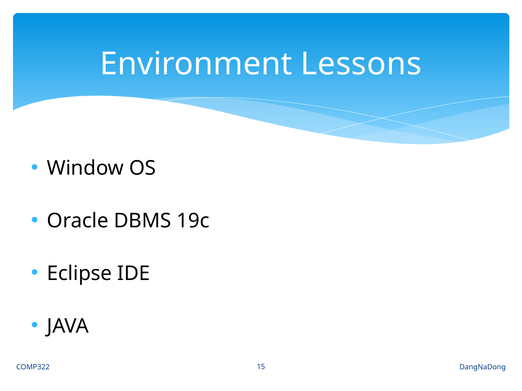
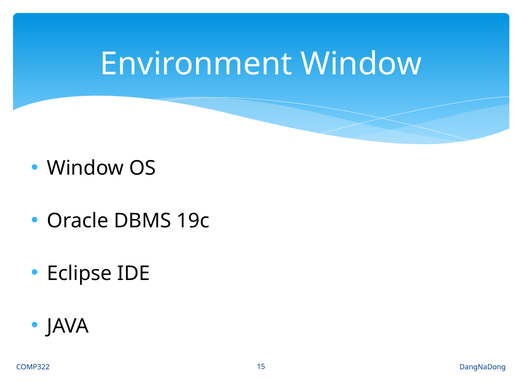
Environment Lessons: Lessons -> Window
